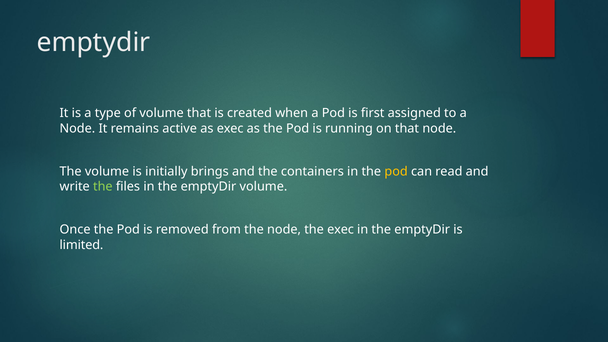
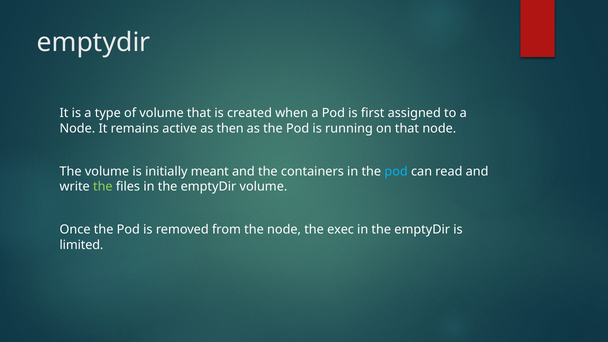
as exec: exec -> then
brings: brings -> meant
pod at (396, 171) colour: yellow -> light blue
